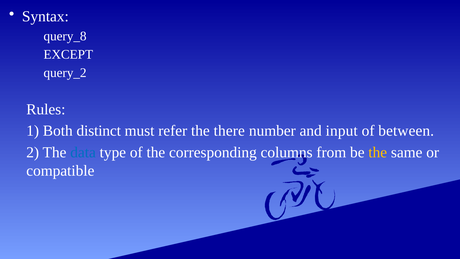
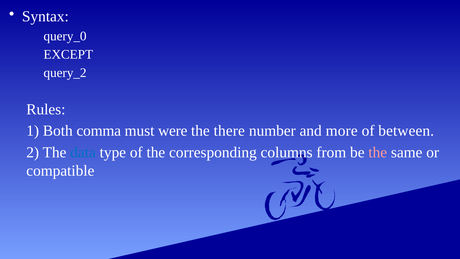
query_8: query_8 -> query_0
distinct: distinct -> comma
refer: refer -> were
input: input -> more
the at (378, 152) colour: yellow -> pink
